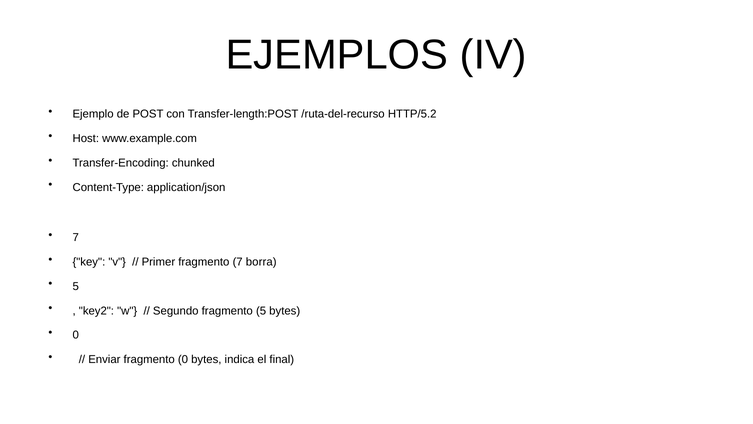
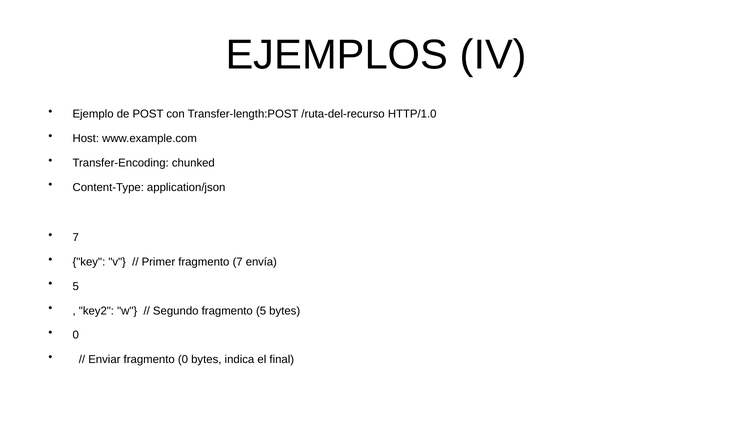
HTTP/5.2: HTTP/5.2 -> HTTP/1.0
borra: borra -> envía
